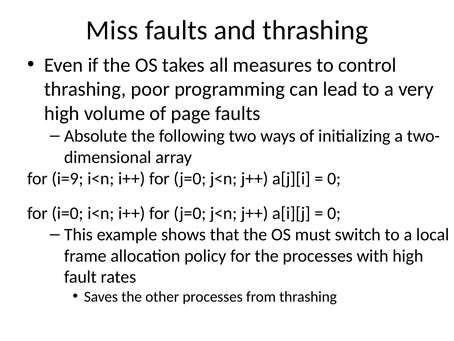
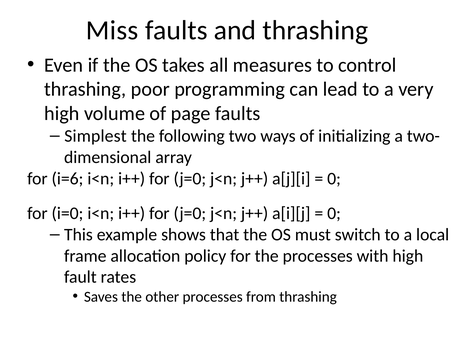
Absolute: Absolute -> Simplest
i=9: i=9 -> i=6
